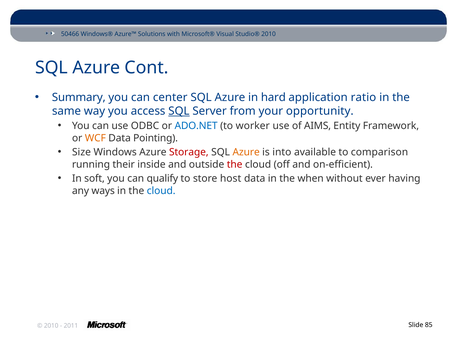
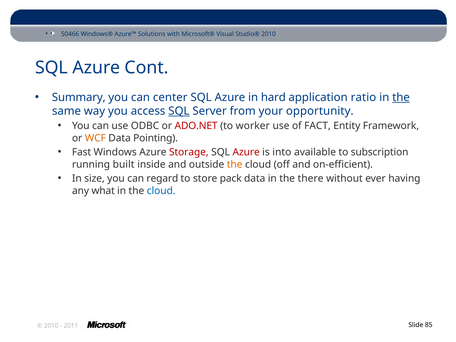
the at (401, 97) underline: none -> present
ADO.NET colour: blue -> red
AIMS: AIMS -> FACT
Size: Size -> Fast
Azure at (246, 152) colour: orange -> red
comparison: comparison -> subscription
their: their -> built
the at (235, 164) colour: red -> orange
soft: soft -> size
qualify: qualify -> regard
host: host -> pack
when: when -> there
ways: ways -> what
